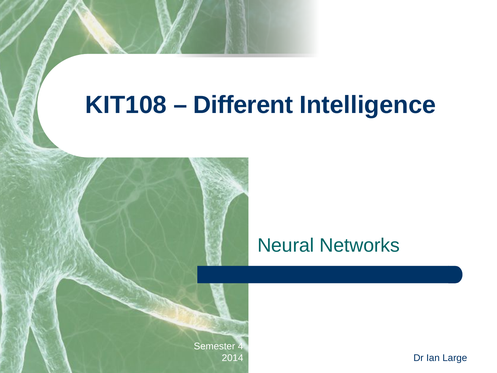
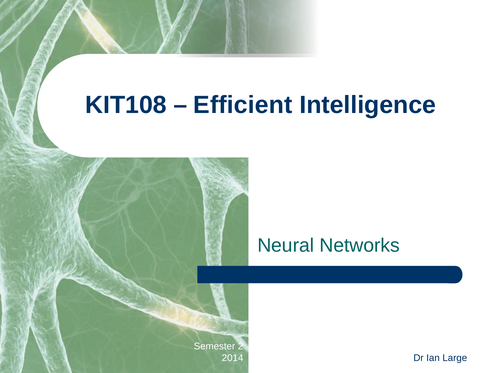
Different: Different -> Efficient
4: 4 -> 2
